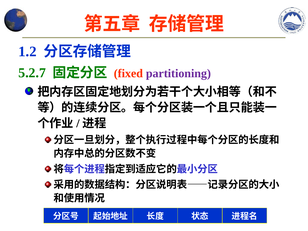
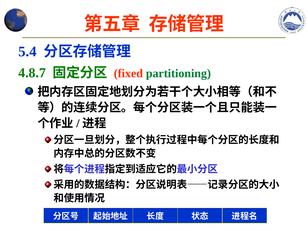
1.2: 1.2 -> 5.4
5.2.7: 5.2.7 -> 4.8.7
partitioning colour: purple -> green
